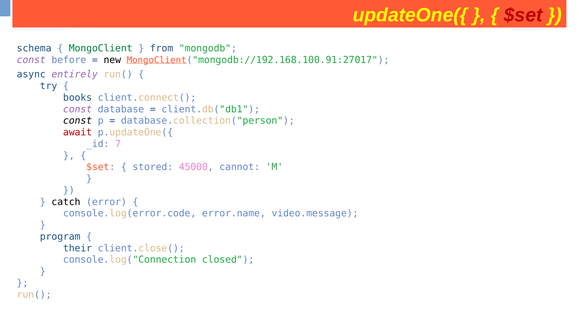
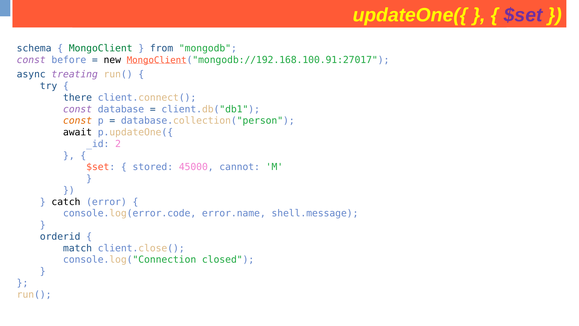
$set at (523, 15) colour: red -> purple
entirely: entirely -> treating
books: books -> there
const at (78, 121) colour: black -> orange
await colour: red -> black
7: 7 -> 2
video.message: video.message -> shell.message
program: program -> orderid
their: their -> match
